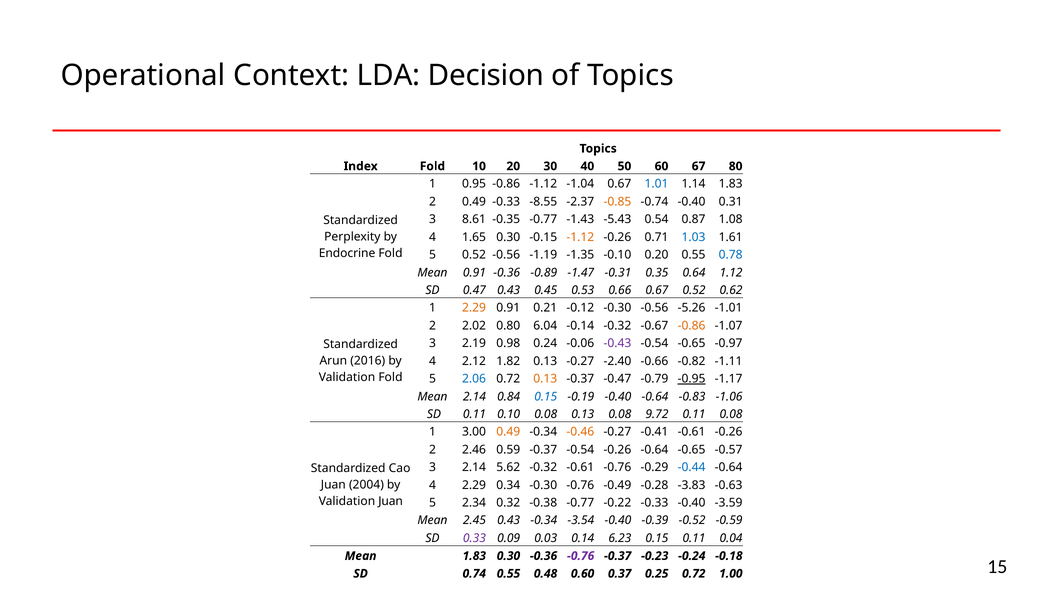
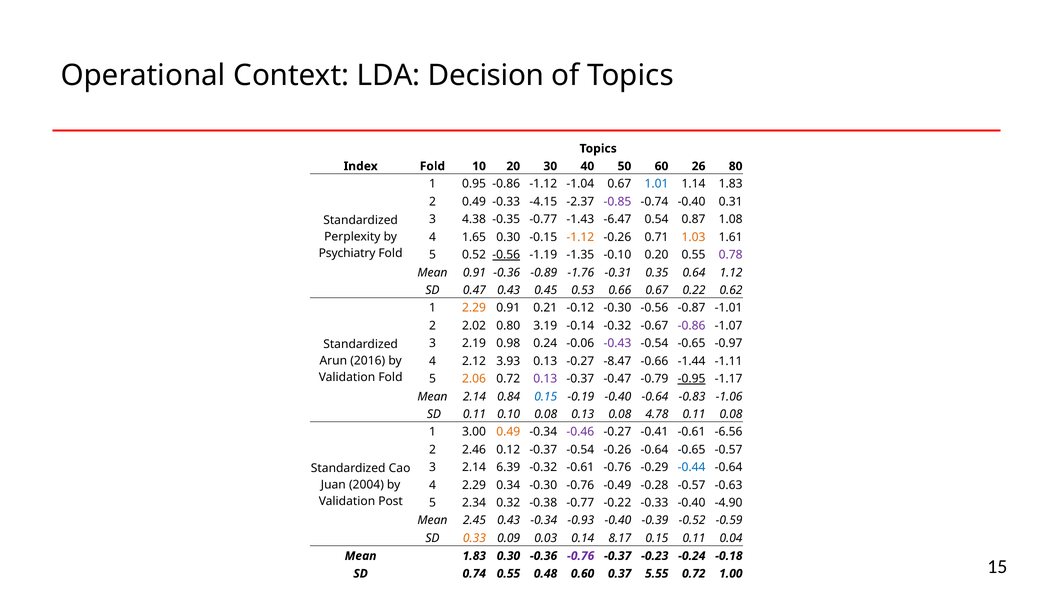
67: 67 -> 26
-8.55: -8.55 -> -4.15
-0.85 colour: orange -> purple
8.61: 8.61 -> 4.38
-5.43: -5.43 -> -6.47
1.03 colour: blue -> orange
Endocrine: Endocrine -> Psychiatry
-0.56 at (506, 255) underline: none -> present
0.78 colour: blue -> purple
-1.47: -1.47 -> -1.76
0.67 0.52: 0.52 -> 0.22
-5.26: -5.26 -> -0.87
6.04: 6.04 -> 3.19
-0.86 at (692, 325) colour: orange -> purple
1.82: 1.82 -> 3.93
-2.40: -2.40 -> -8.47
-0.82: -0.82 -> -1.44
2.06 colour: blue -> orange
0.13 at (545, 378) colour: orange -> purple
9.72: 9.72 -> 4.78
-0.46 colour: orange -> purple
-0.61 -0.26: -0.26 -> -6.56
0.59: 0.59 -> 0.12
5.62: 5.62 -> 6.39
-0.28 -3.83: -3.83 -> -0.57
Validation Juan: Juan -> Post
-3.59: -3.59 -> -4.90
-3.54: -3.54 -> -0.93
0.33 colour: purple -> orange
6.23: 6.23 -> 8.17
0.25: 0.25 -> 5.55
